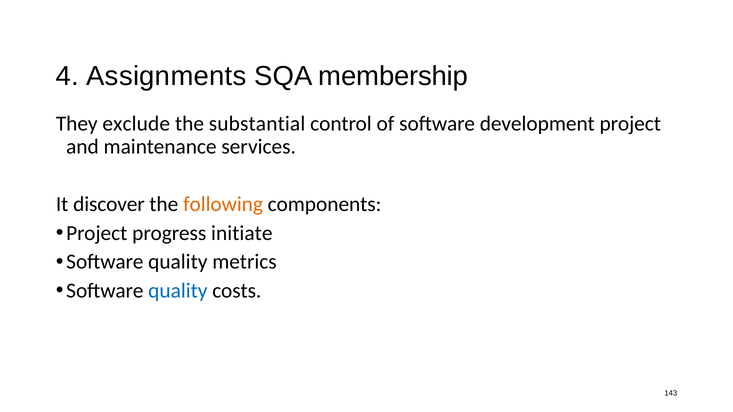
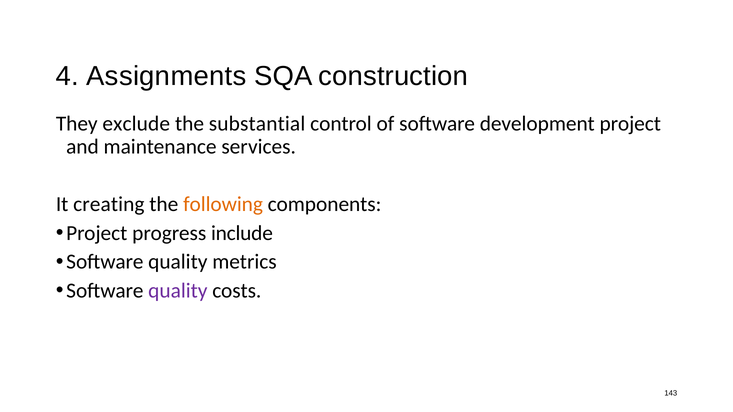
membership: membership -> construction
discover: discover -> creating
initiate: initiate -> include
quality at (178, 291) colour: blue -> purple
